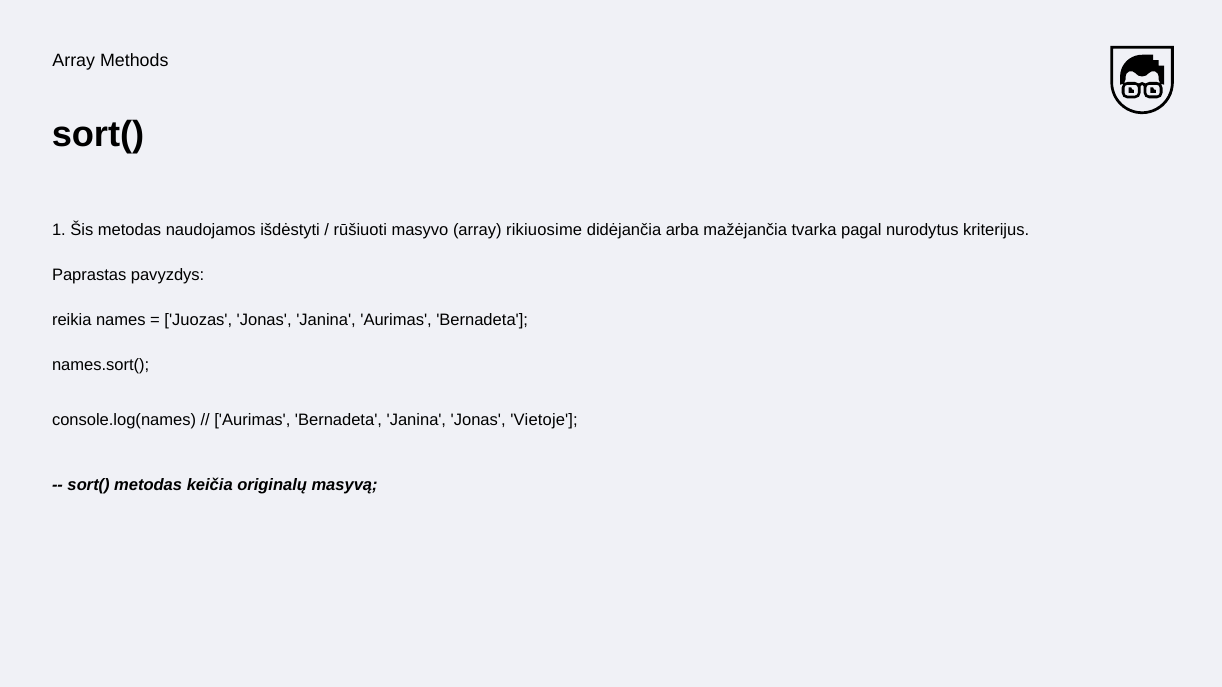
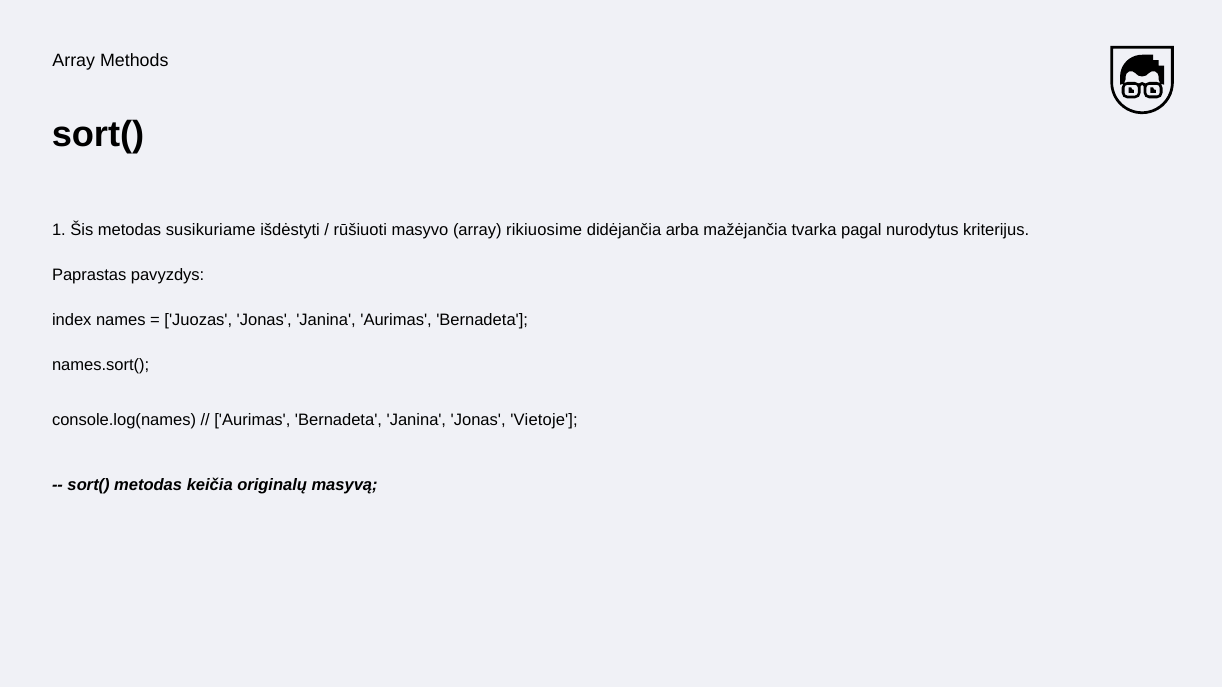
naudojamos: naudojamos -> susikuriame
reikia: reikia -> index
